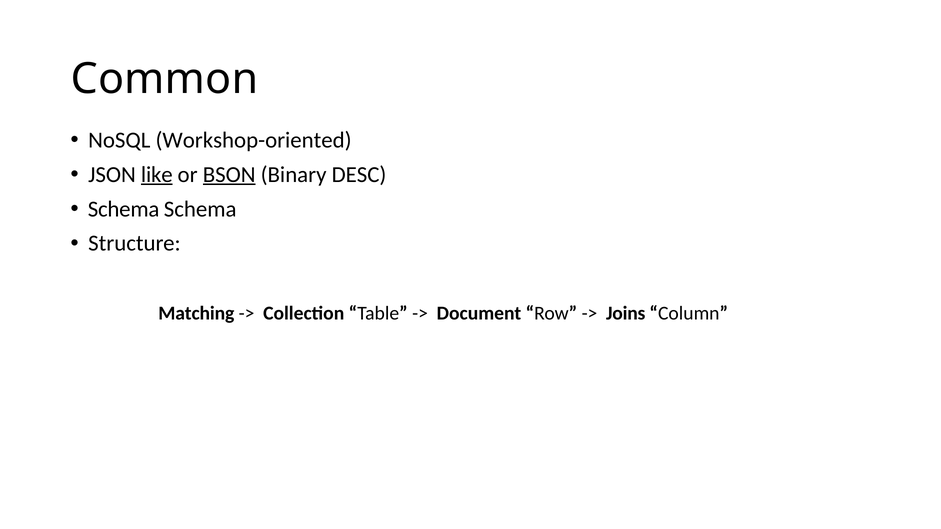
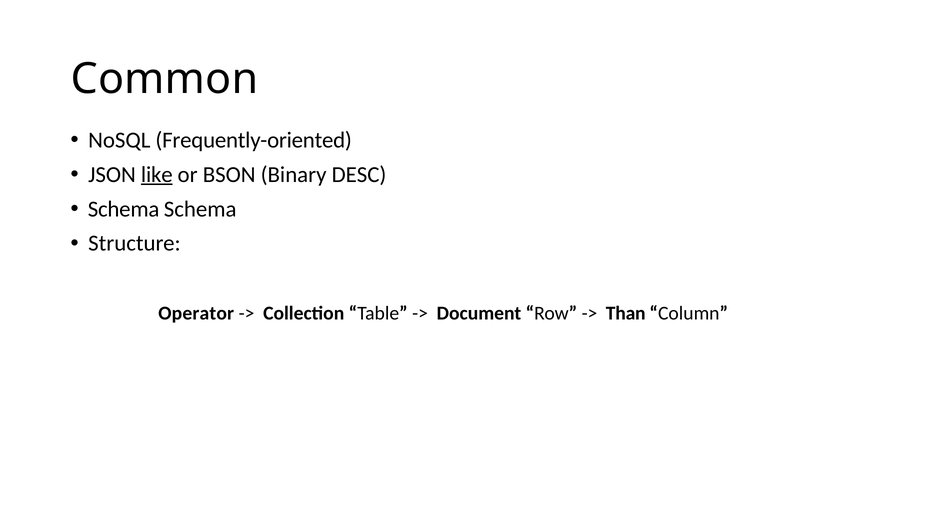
Workshop-oriented: Workshop-oriented -> Frequently-oriented
BSON underline: present -> none
Matching: Matching -> Operator
Joins: Joins -> Than
